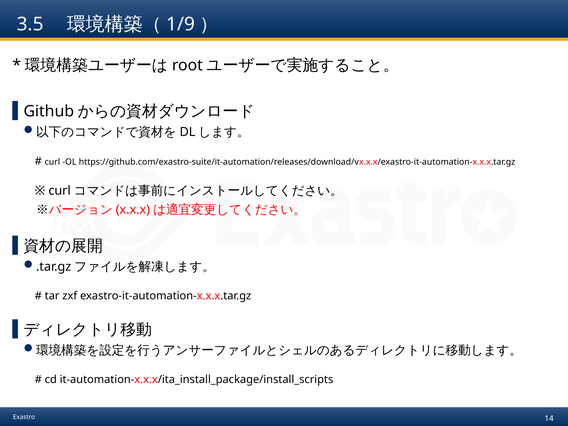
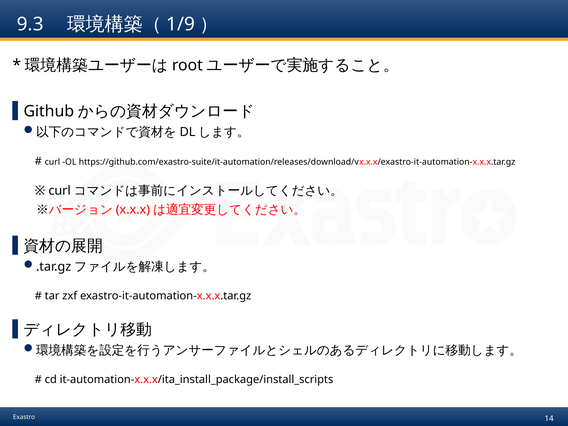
3.5: 3.5 -> 9.3
